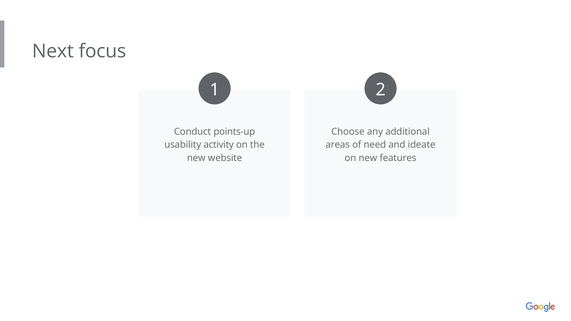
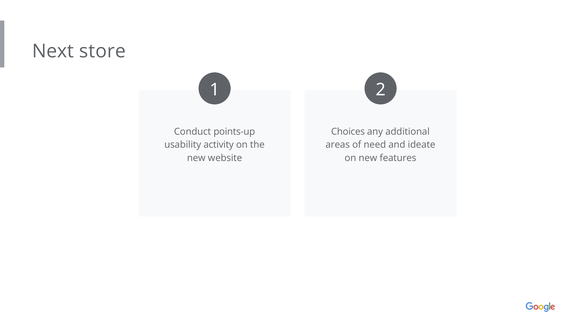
focus: focus -> store
Choose: Choose -> Choices
